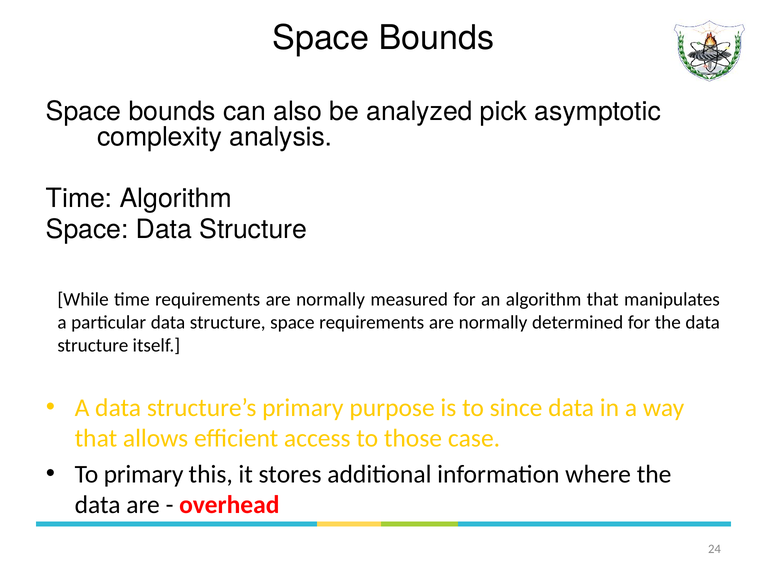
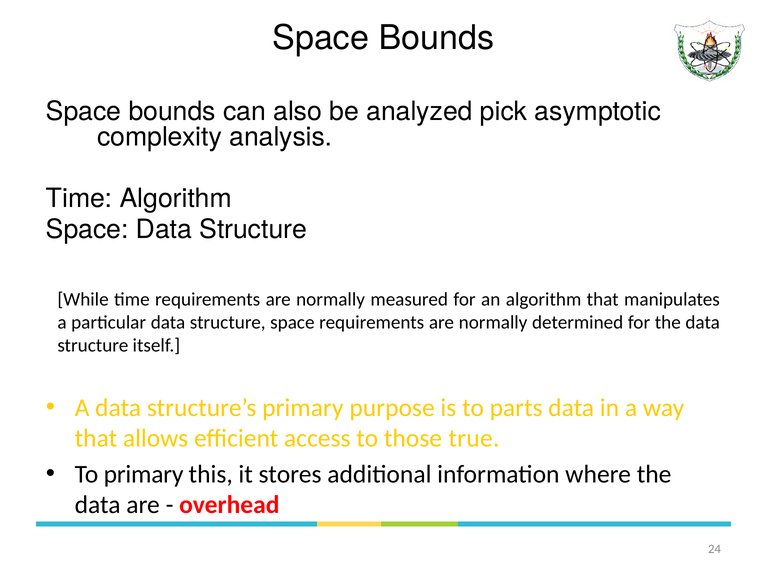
since: since -> parts
case: case -> true
